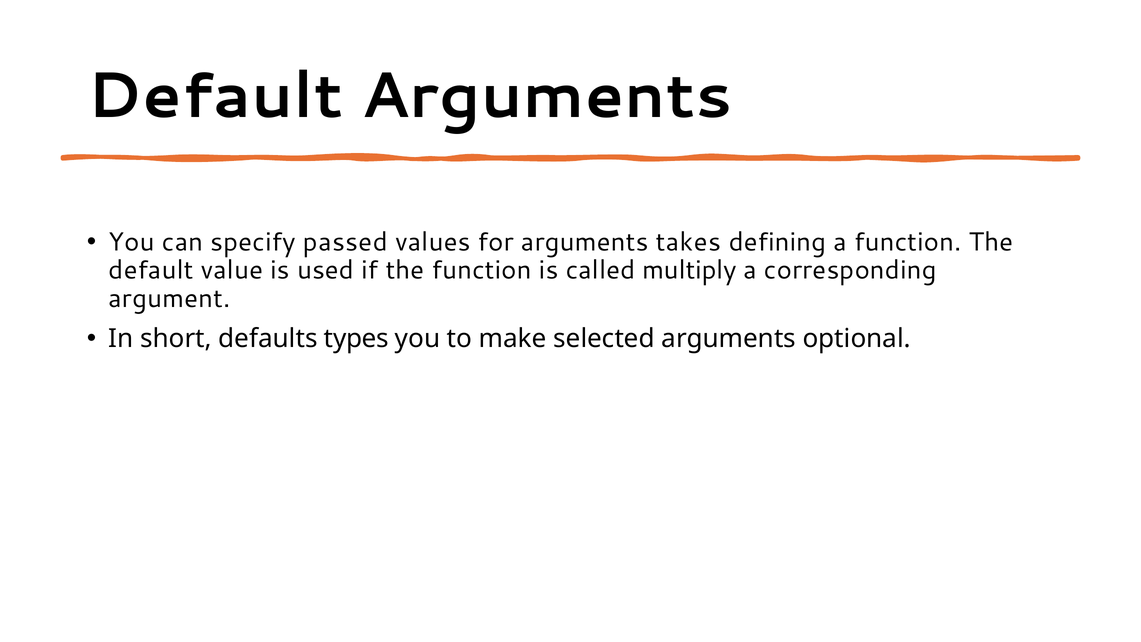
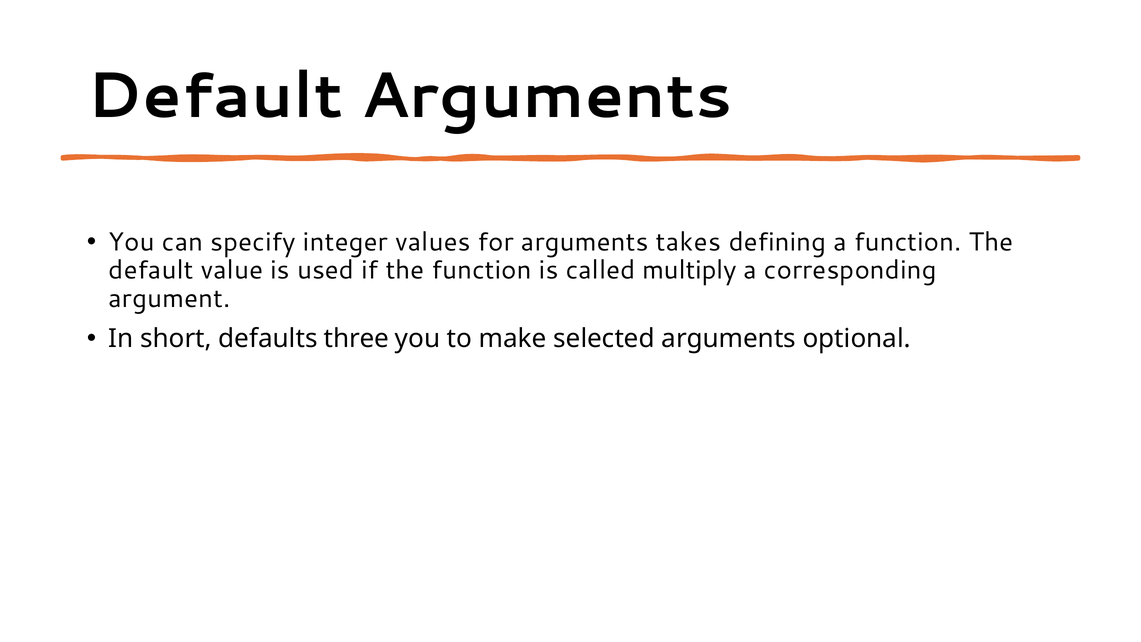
passed: passed -> integer
types: types -> three
